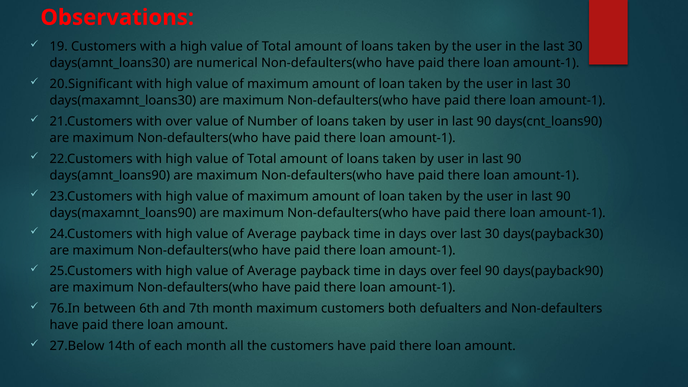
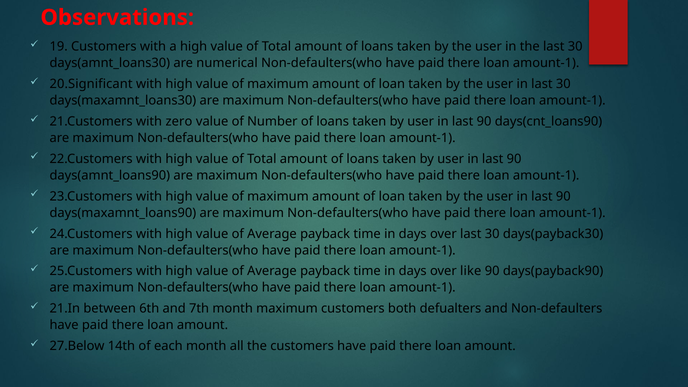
with over: over -> zero
feel: feel -> like
76.In: 76.In -> 21.In
